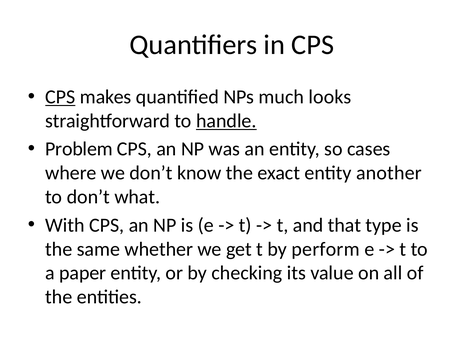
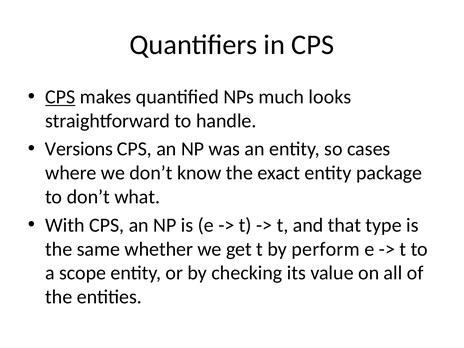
handle underline: present -> none
Problem: Problem -> Versions
another: another -> package
paper: paper -> scope
